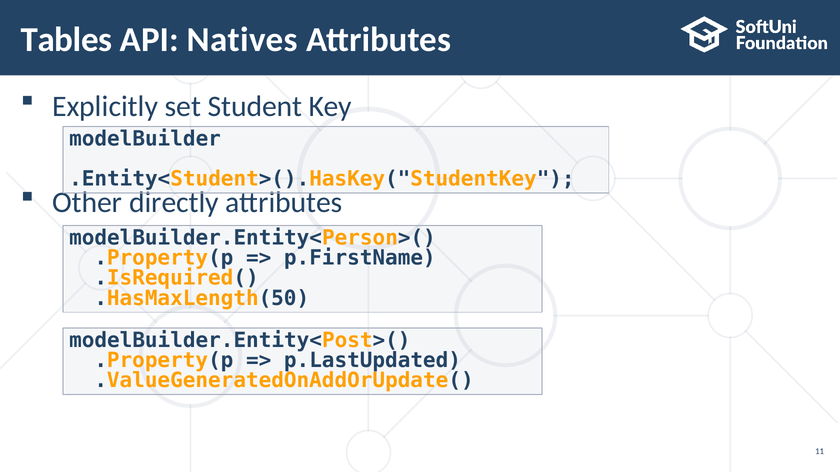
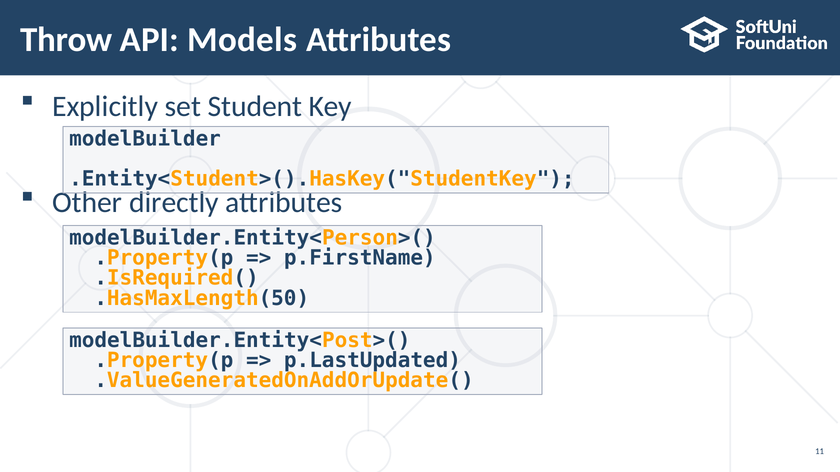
Tables: Tables -> Throw
Natives: Natives -> Models
